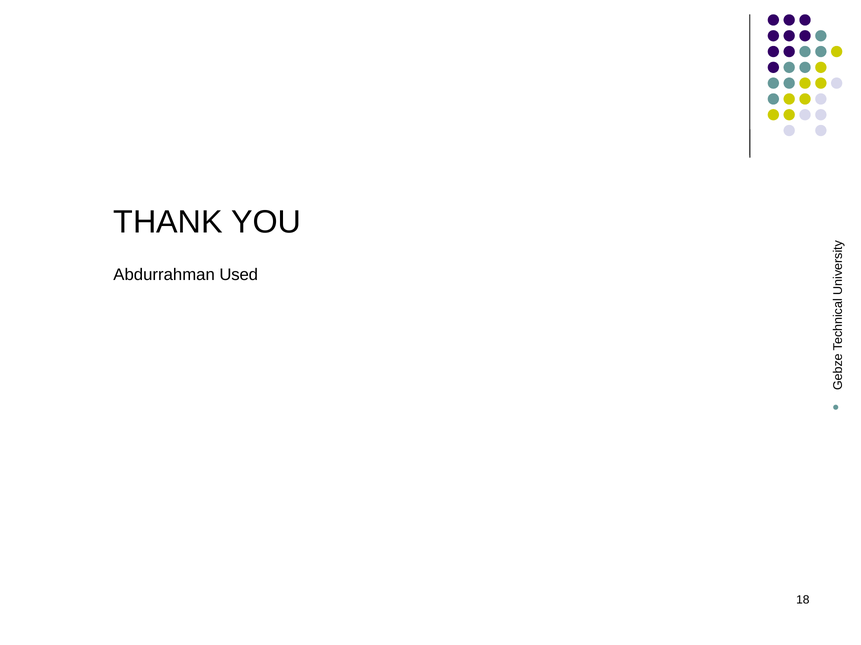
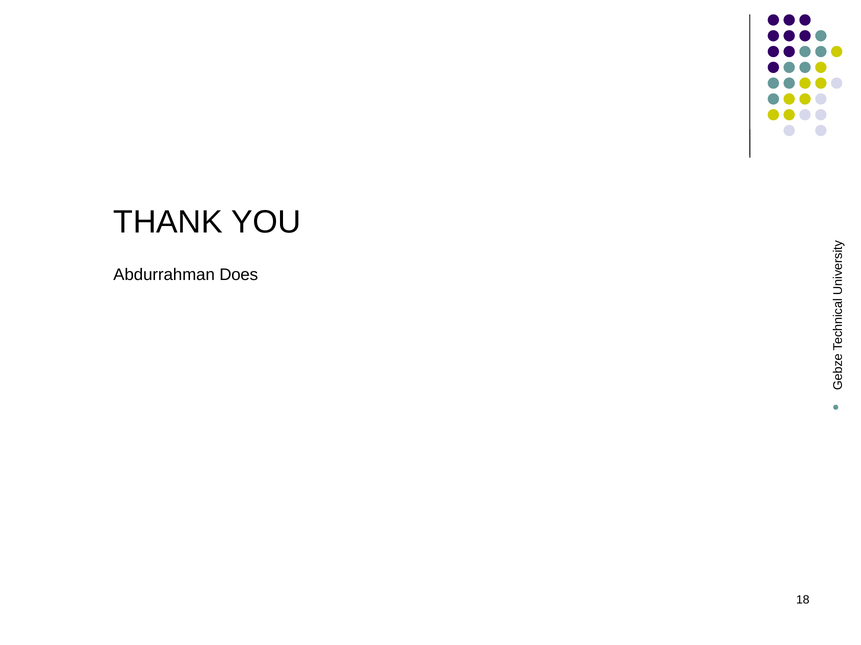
Used: Used -> Does
